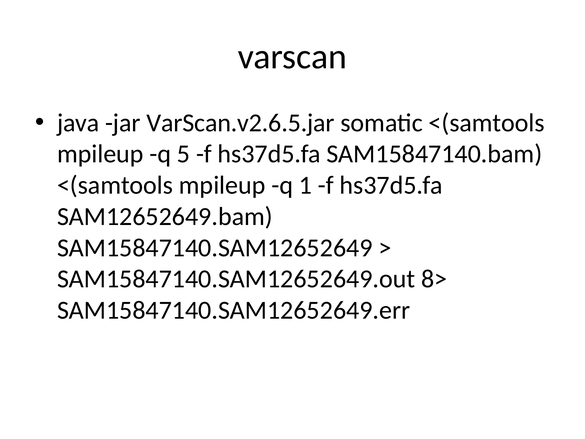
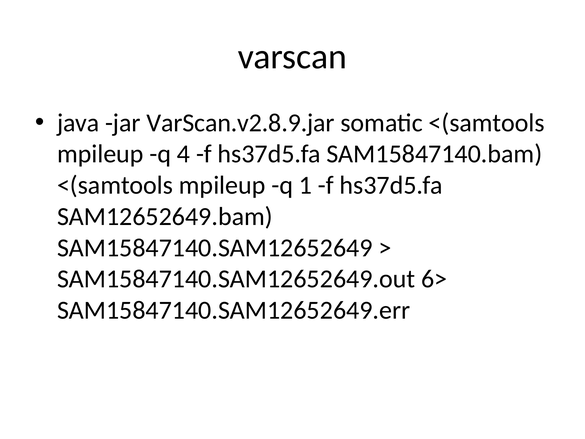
VarScan.v2.6.5.jar: VarScan.v2.6.5.jar -> VarScan.v2.8.9.jar
5: 5 -> 4
8>: 8> -> 6>
